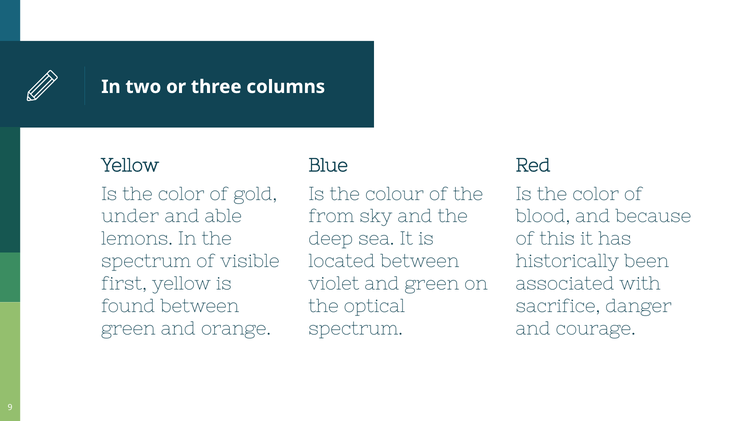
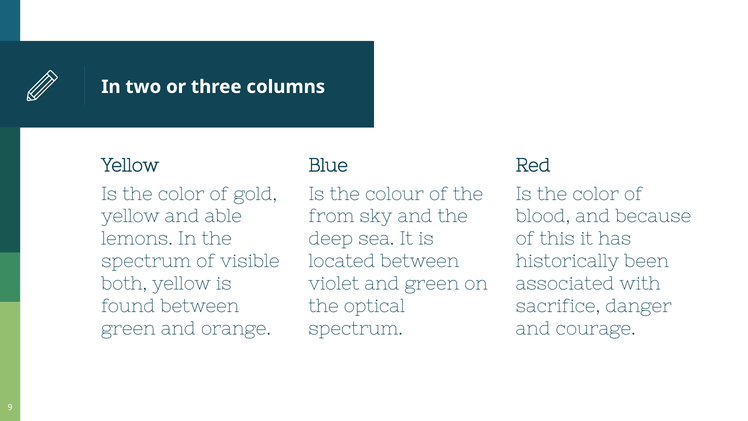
under at (130, 216): under -> yellow
first: first -> both
